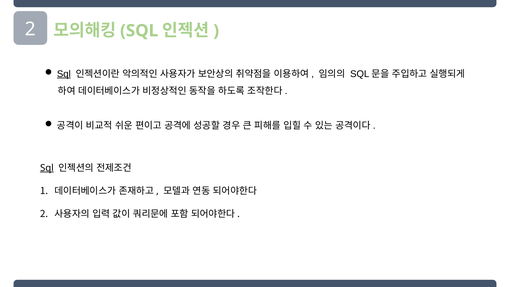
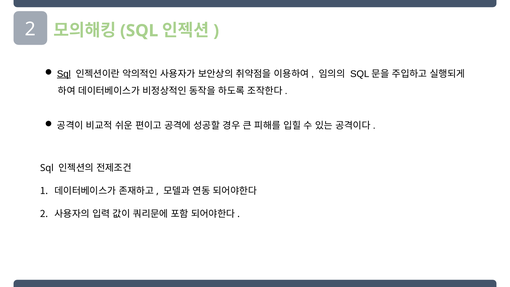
Sql at (47, 168) underline: present -> none
